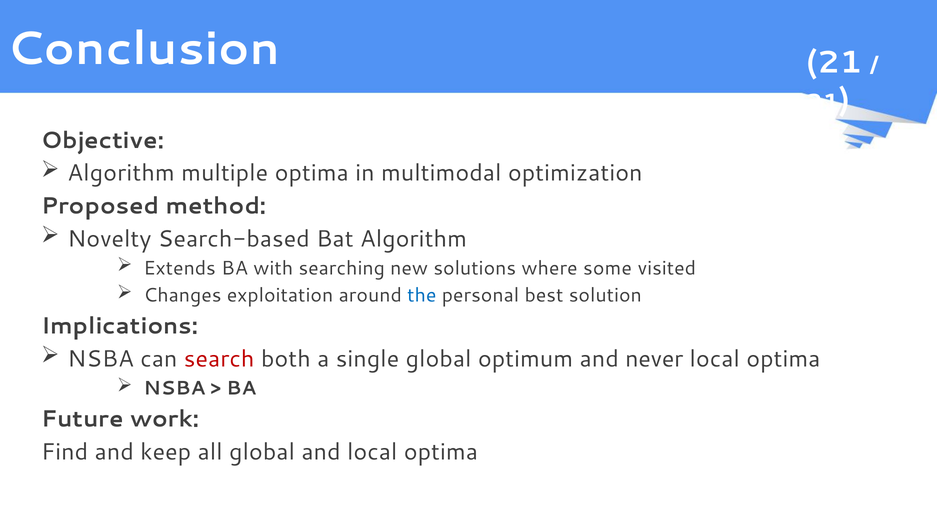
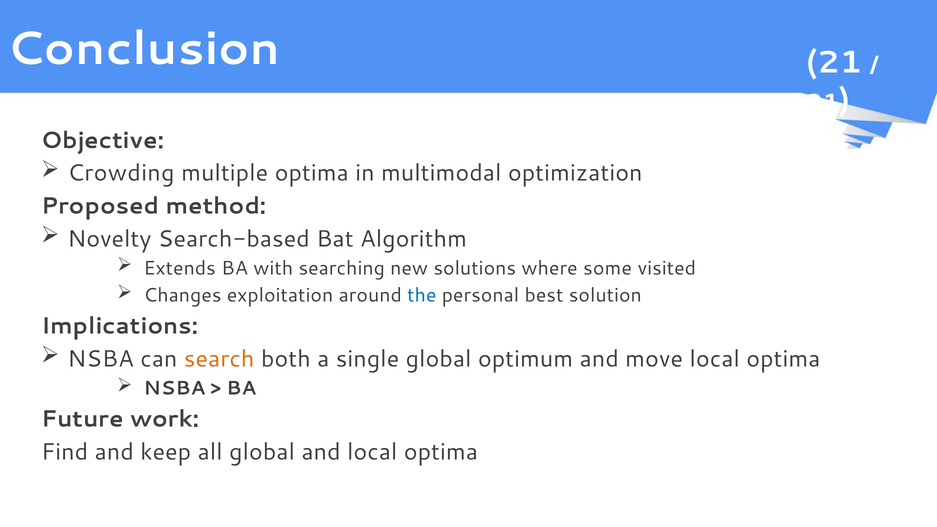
Algorithm at (121, 173): Algorithm -> Crowding
search colour: red -> orange
never: never -> move
